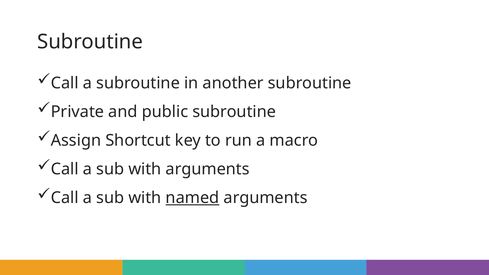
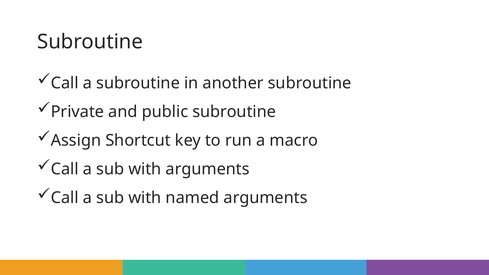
named underline: present -> none
